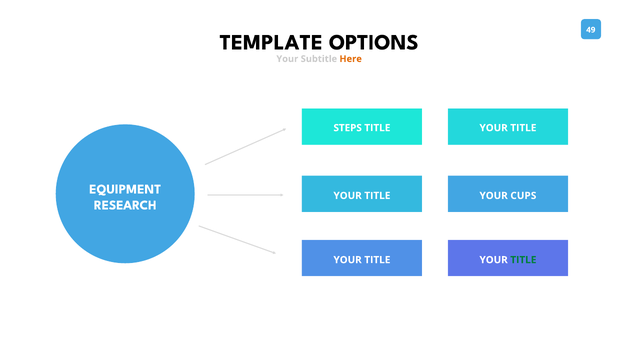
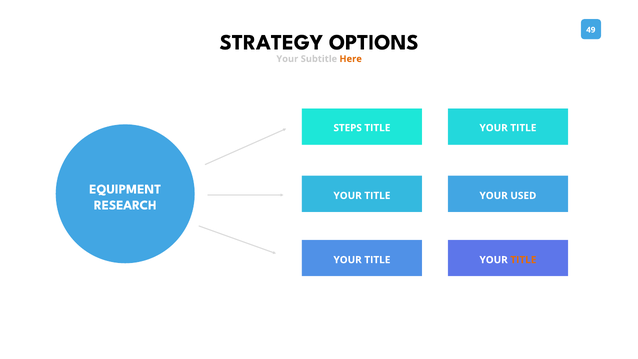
TEMPLATE: TEMPLATE -> STRATEGY
CUPS: CUPS -> USED
TITLE at (523, 260) colour: green -> orange
